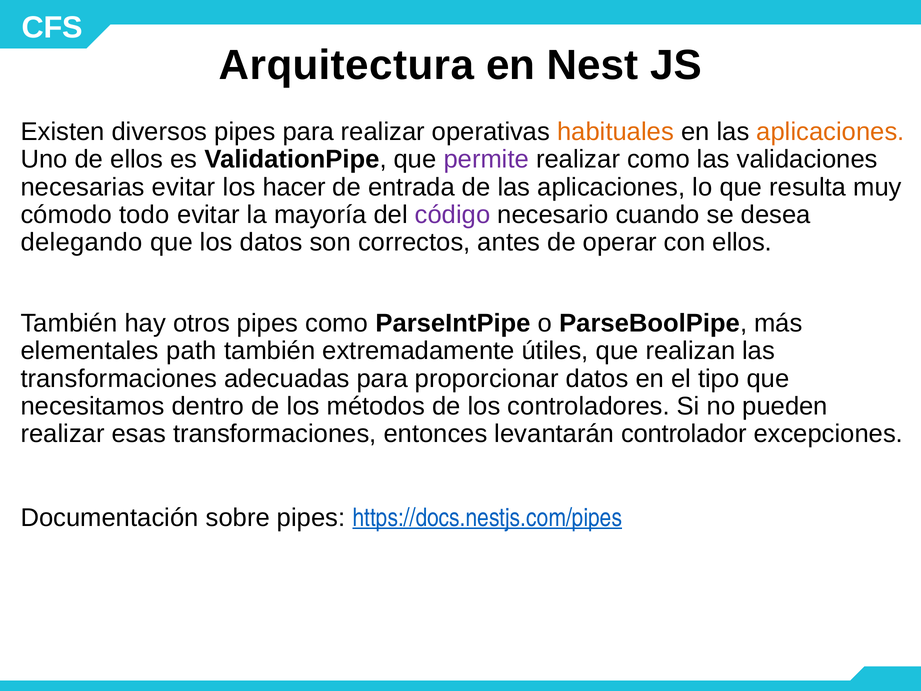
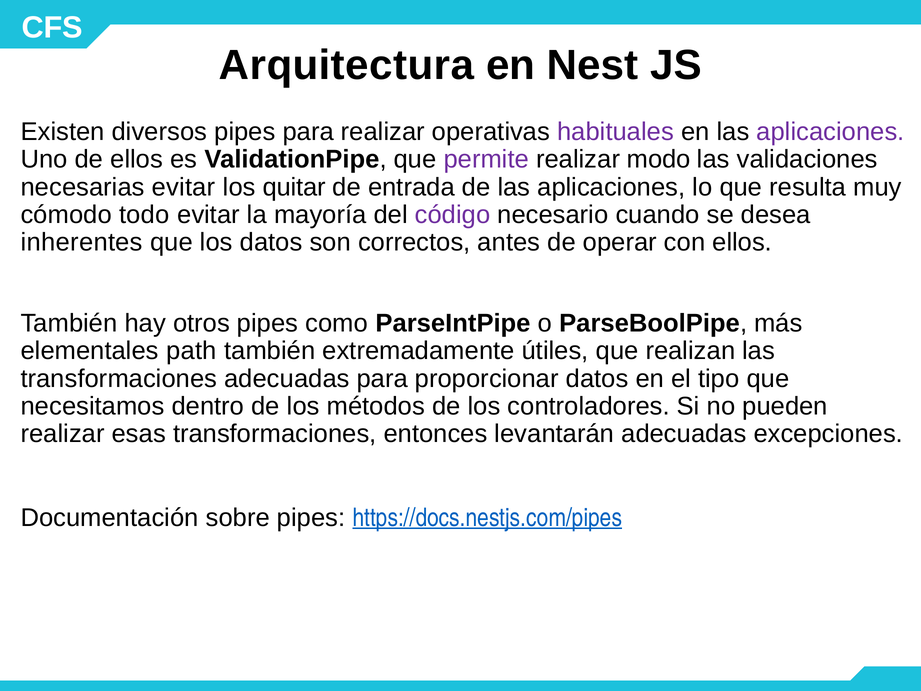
habituales colour: orange -> purple
aplicaciones at (830, 132) colour: orange -> purple
realizar como: como -> modo
hacer: hacer -> quitar
delegando: delegando -> inherentes
levantarán controlador: controlador -> adecuadas
